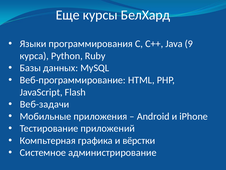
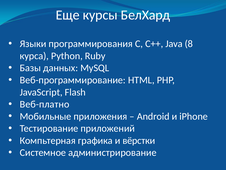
9: 9 -> 8
Веб-задачи: Веб-задачи -> Веб-платно
